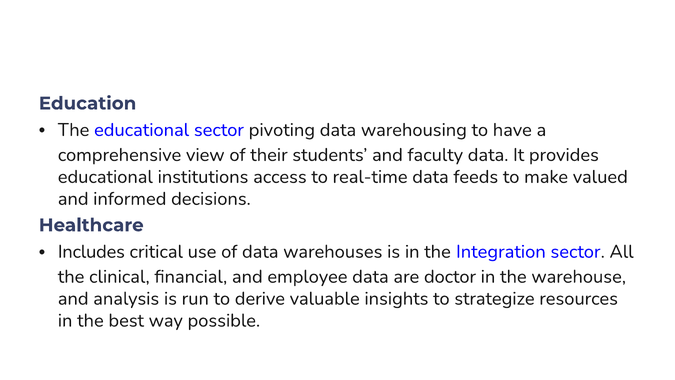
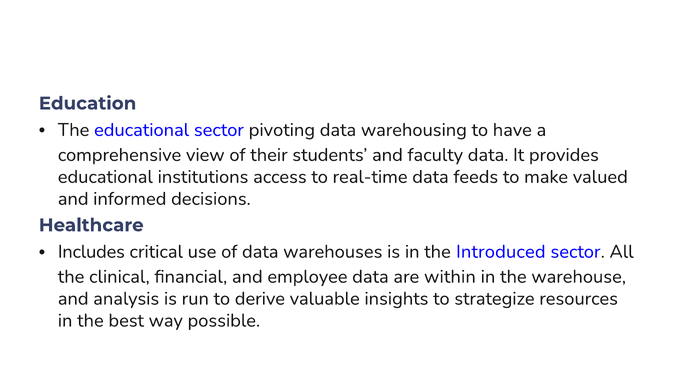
Integration: Integration -> Introduced
doctor: doctor -> within
